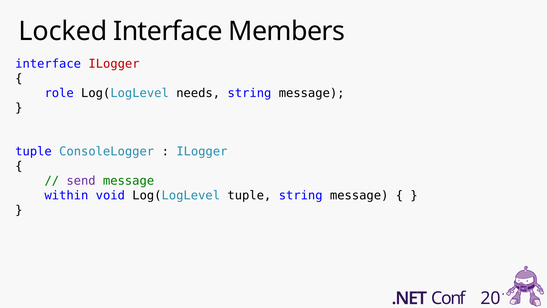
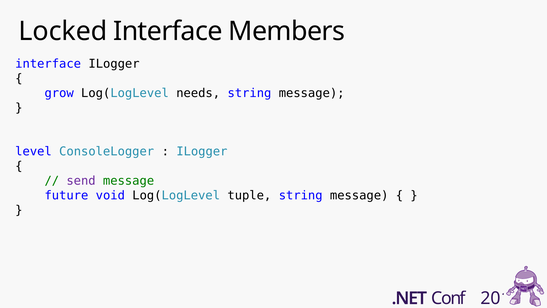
ILogger at (114, 64) colour: red -> black
role: role -> grow
tuple at (34, 151): tuple -> level
within: within -> future
